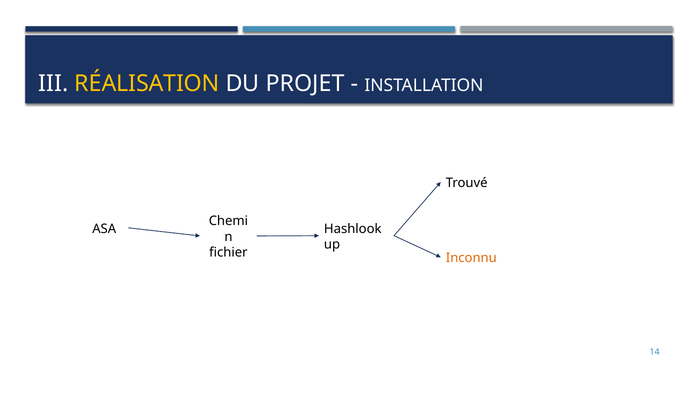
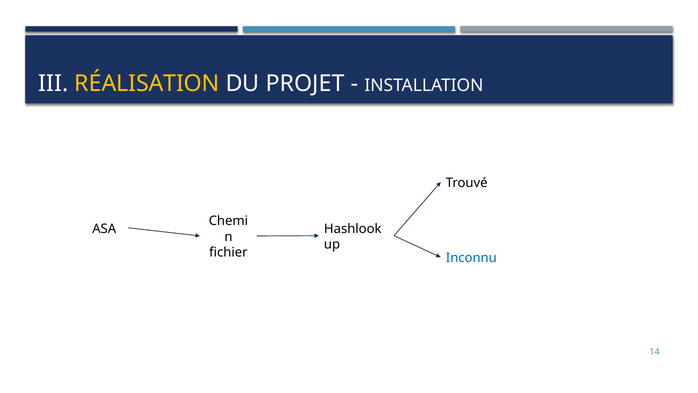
Inconnu colour: orange -> blue
